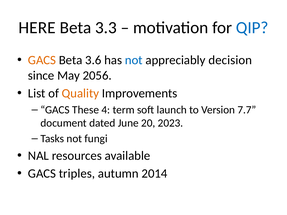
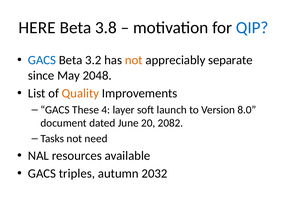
3.3: 3.3 -> 3.8
GACS at (42, 60) colour: orange -> blue
3.6: 3.6 -> 3.2
not at (134, 60) colour: blue -> orange
decision: decision -> separate
2056: 2056 -> 2048
term: term -> layer
7.7: 7.7 -> 8.0
2023: 2023 -> 2082
fungi: fungi -> need
2014: 2014 -> 2032
